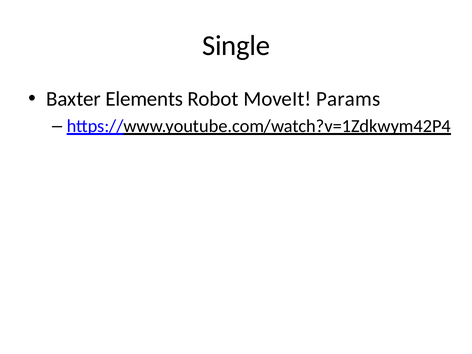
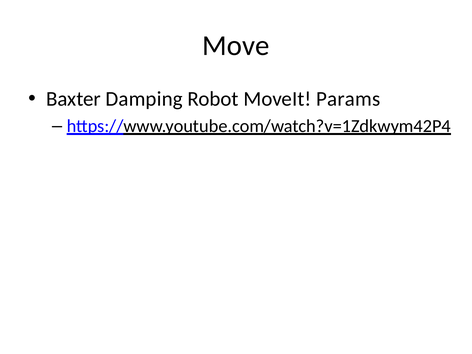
Single: Single -> Move
Elements: Elements -> Damping
